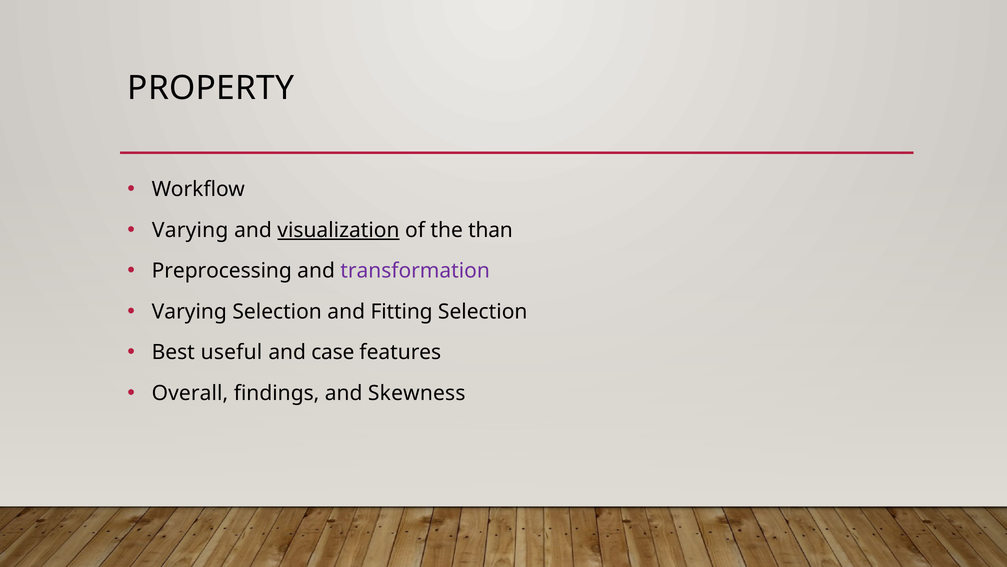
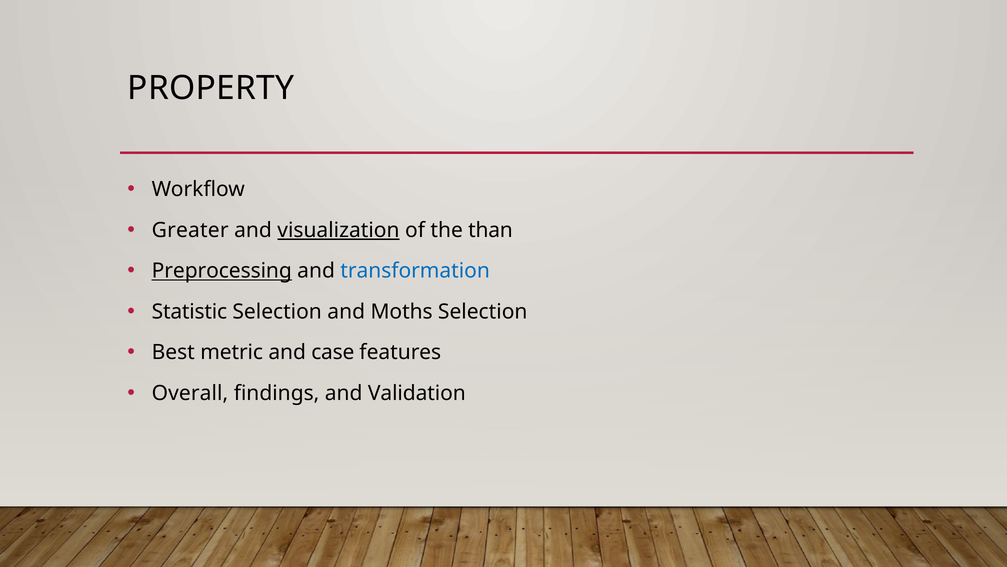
Varying at (190, 230): Varying -> Greater
Preprocessing underline: none -> present
transformation colour: purple -> blue
Varying at (189, 311): Varying -> Statistic
Fitting: Fitting -> Moths
useful: useful -> metric
Skewness: Skewness -> Validation
